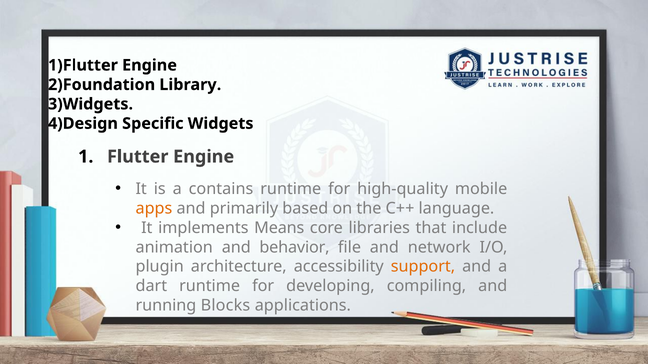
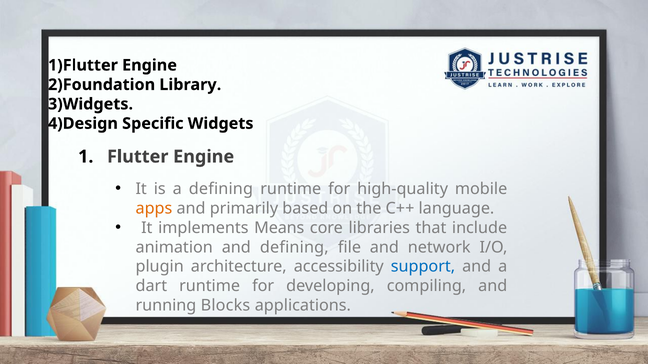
a contains: contains -> defining
and behavior: behavior -> defining
support colour: orange -> blue
